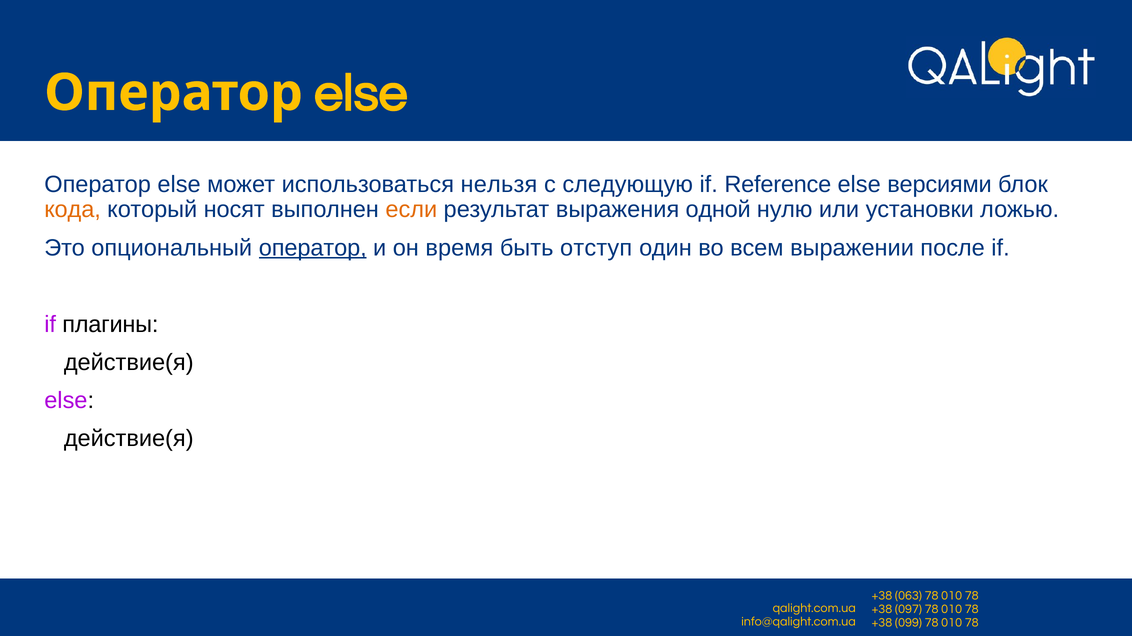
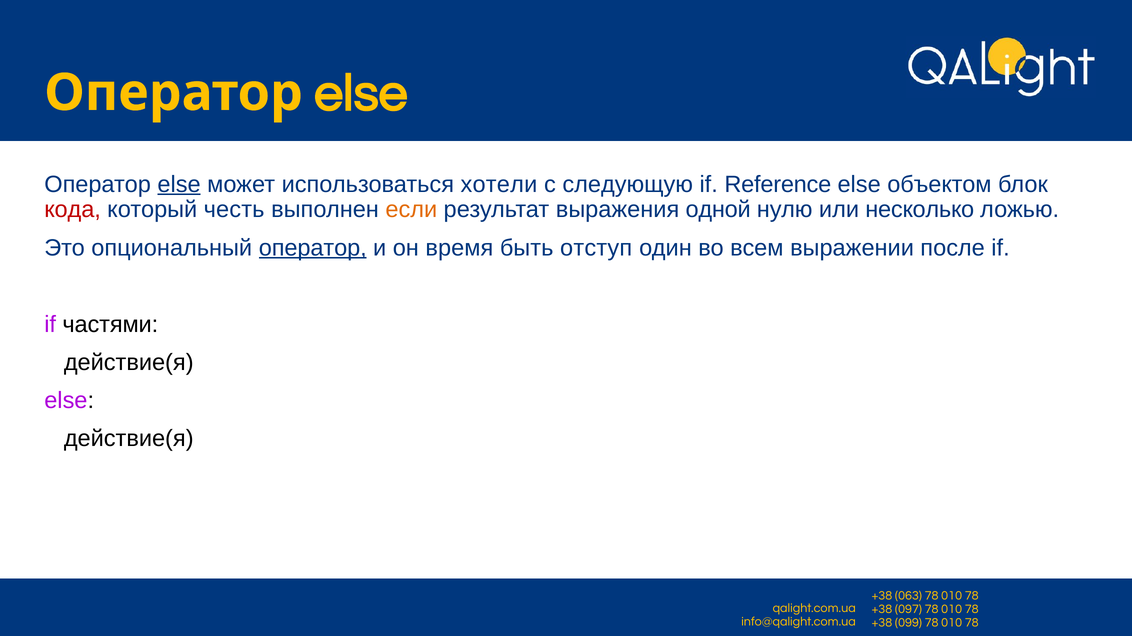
else at (179, 184) underline: none -> present
нельзя: нельзя -> хотели
версиями: версиями -> объектом
кода colour: orange -> red
носят: носят -> честь
установки: установки -> несколько
плагины: плагины -> частями
